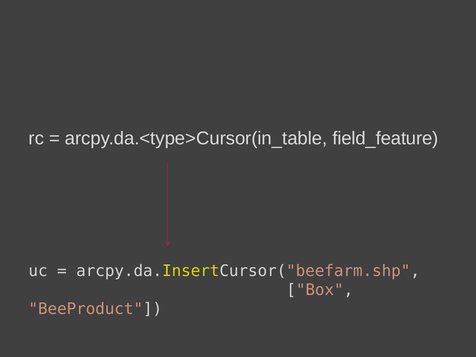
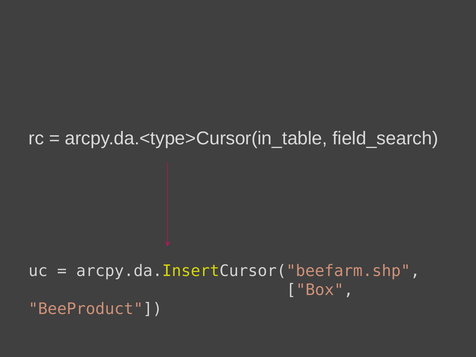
field_feature: field_feature -> field_search
